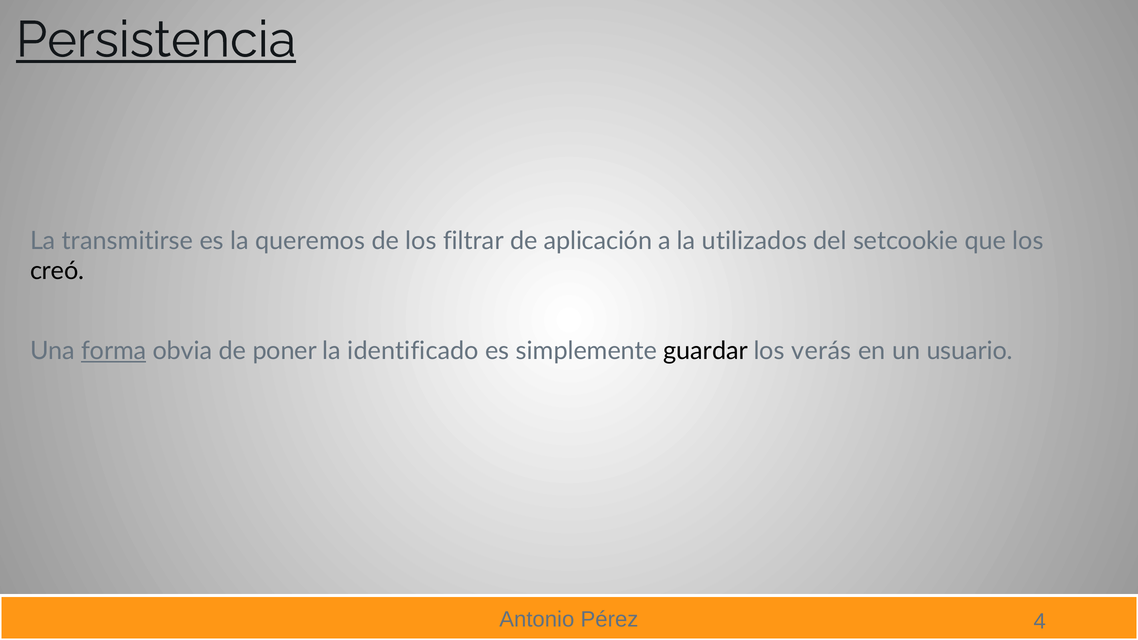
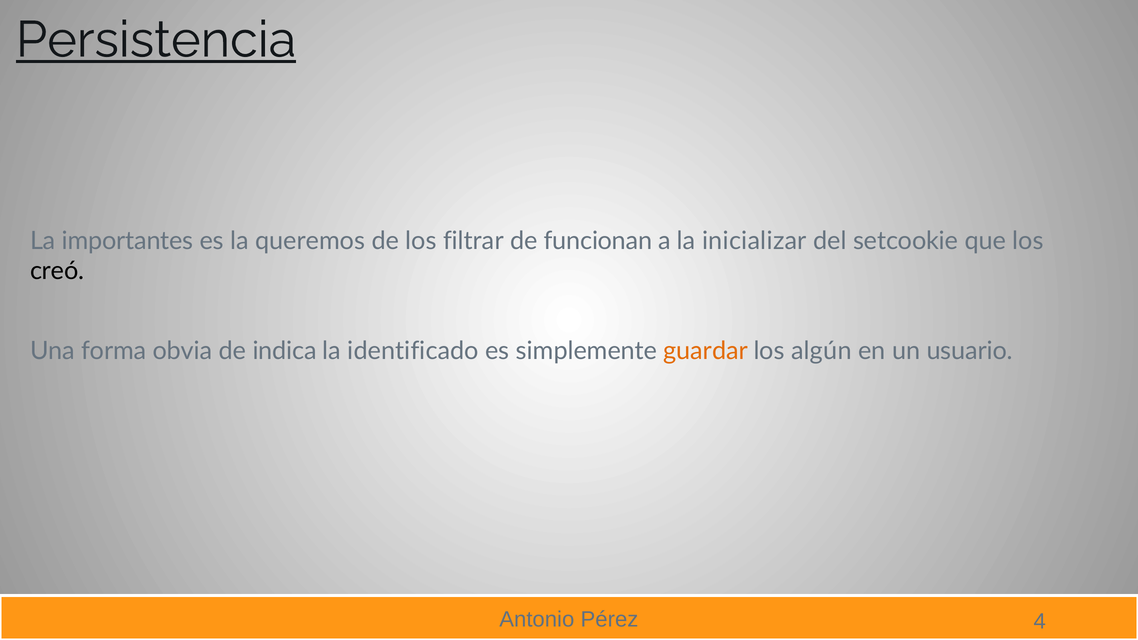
transmitirse: transmitirse -> importantes
aplicación: aplicación -> funcionan
utilizados: utilizados -> inicializar
forma underline: present -> none
poner: poner -> indica
guardar colour: black -> orange
verás: verás -> algún
